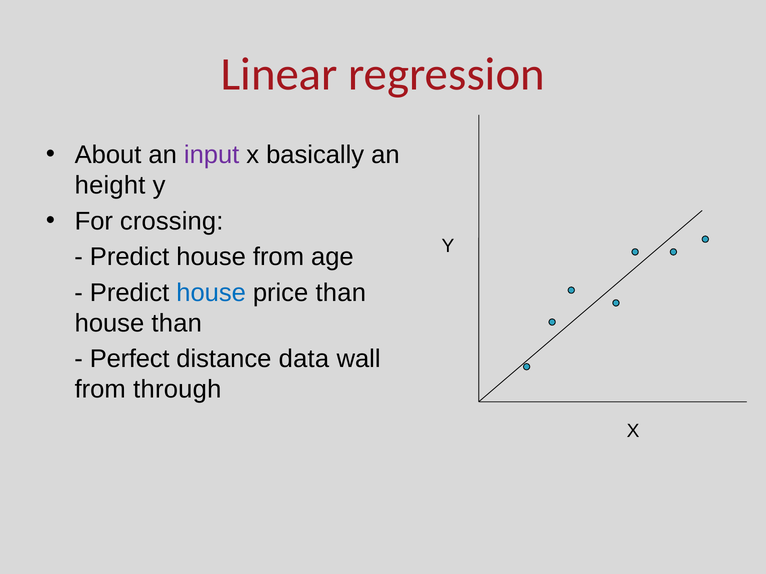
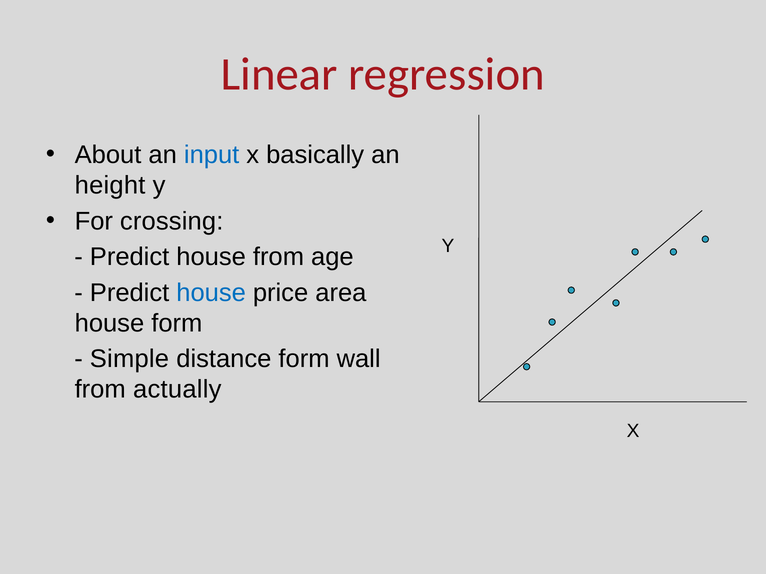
input colour: purple -> blue
price than: than -> area
house than: than -> form
Perfect: Perfect -> Simple
distance data: data -> form
through: through -> actually
